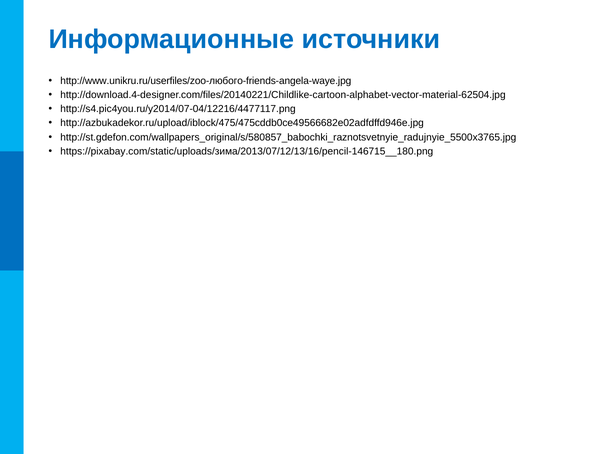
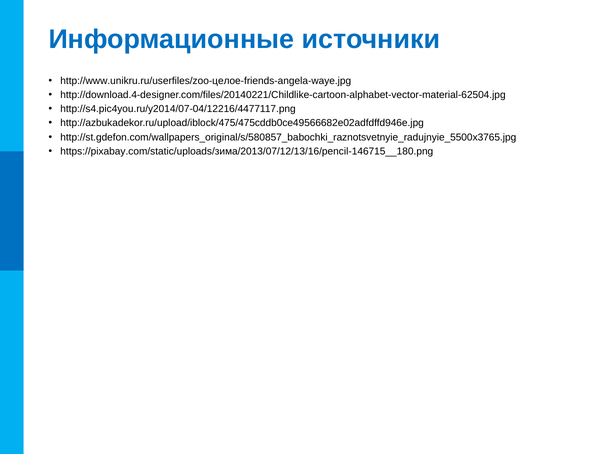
http://www.unikru.ru/userfiles/zoo-любого-friends-angela-waye.jpg: http://www.unikru.ru/userfiles/zoo-любого-friends-angela-waye.jpg -> http://www.unikru.ru/userfiles/zoo-целое-friends-angela-waye.jpg
